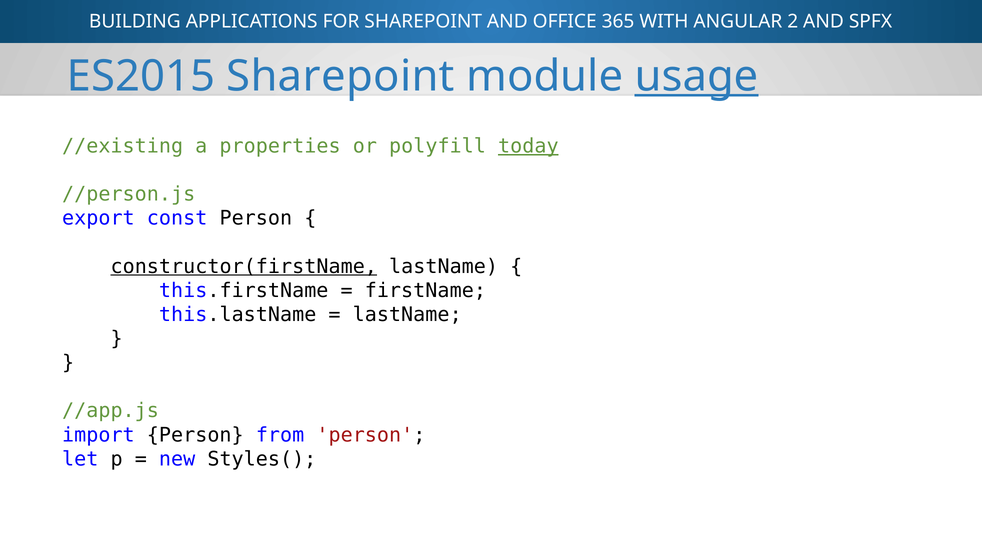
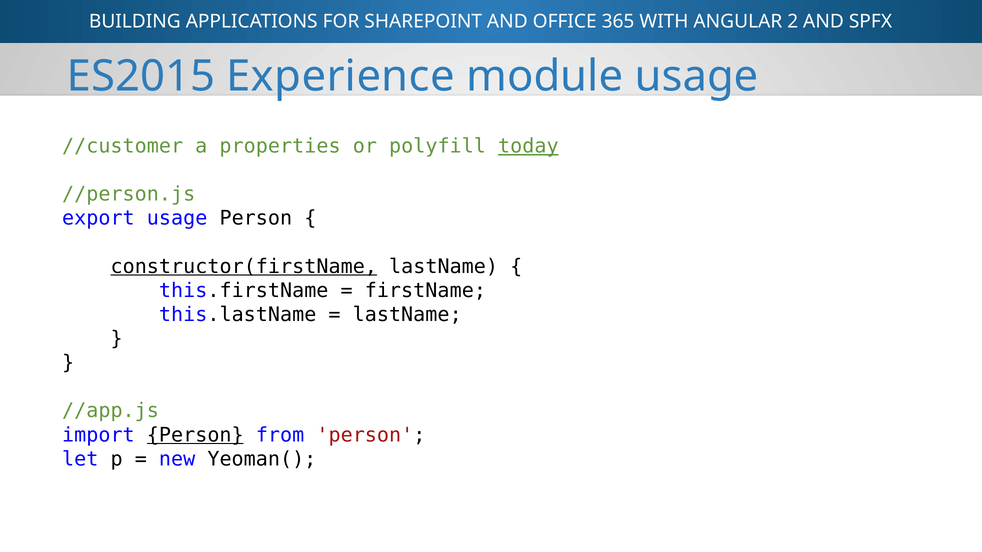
ES2015 Sharepoint: Sharepoint -> Experience
usage at (697, 77) underline: present -> none
//existing: //existing -> //customer
export const: const -> usage
Person at (195, 435) underline: none -> present
Styles(: Styles( -> Yeoman(
